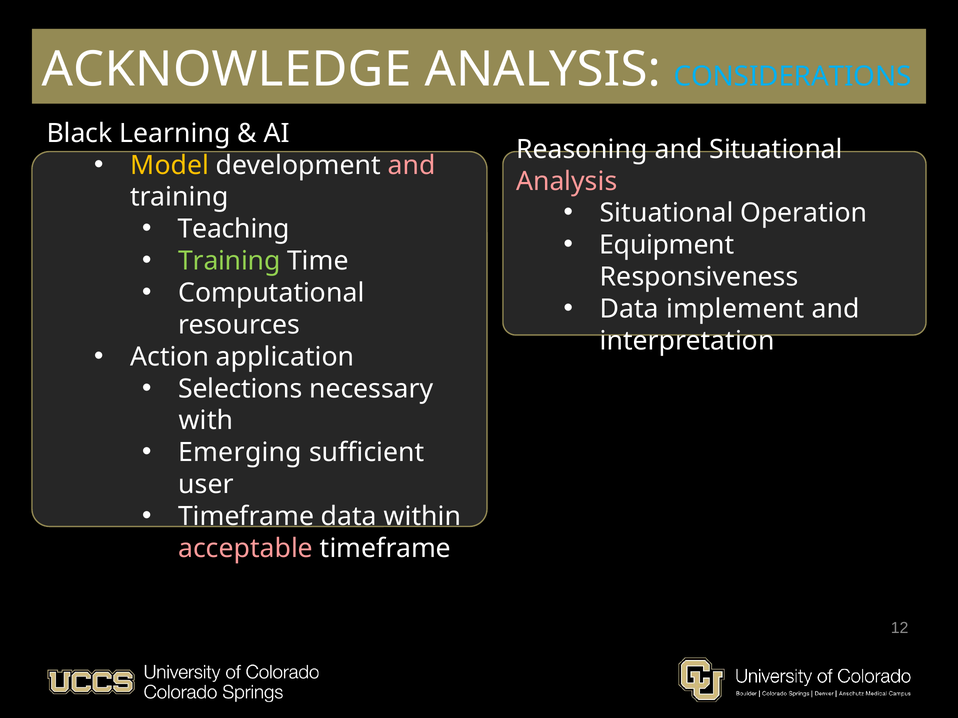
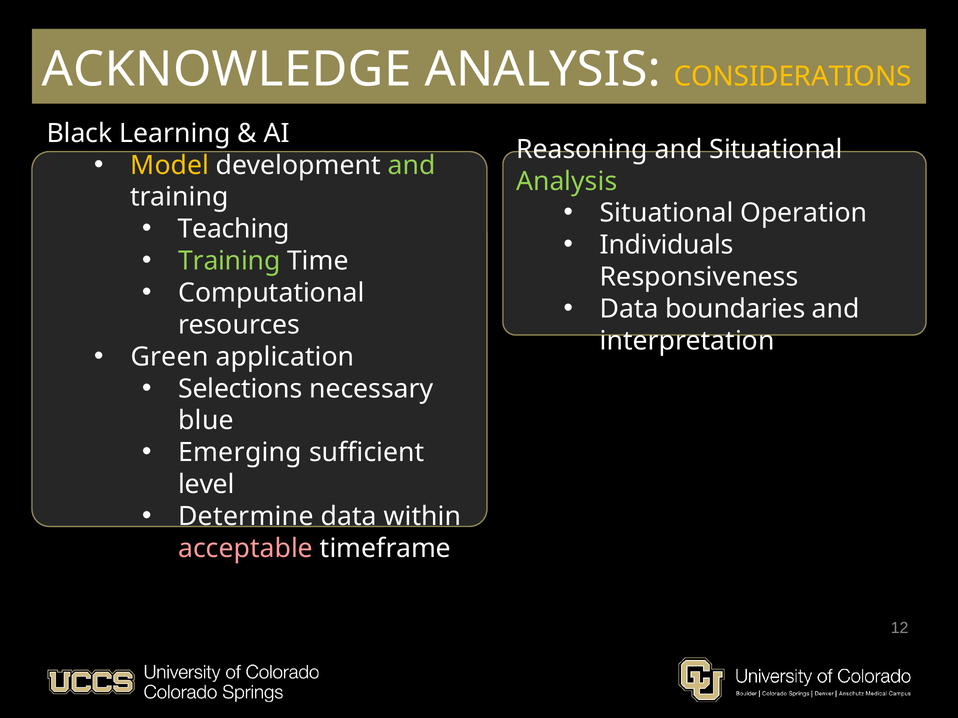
CONSIDERATIONS colour: light blue -> yellow
and at (412, 165) colour: pink -> light green
Analysis at (567, 181) colour: pink -> light green
Equipment: Equipment -> Individuals
implement: implement -> boundaries
Action: Action -> Green
with: with -> blue
user: user -> level
Timeframe at (246, 517): Timeframe -> Determine
